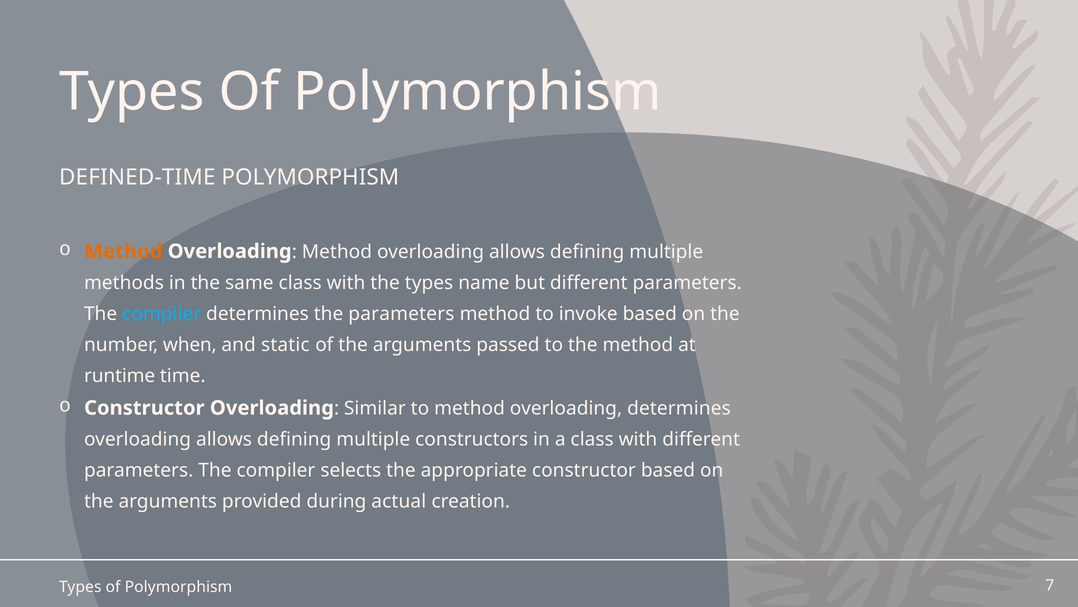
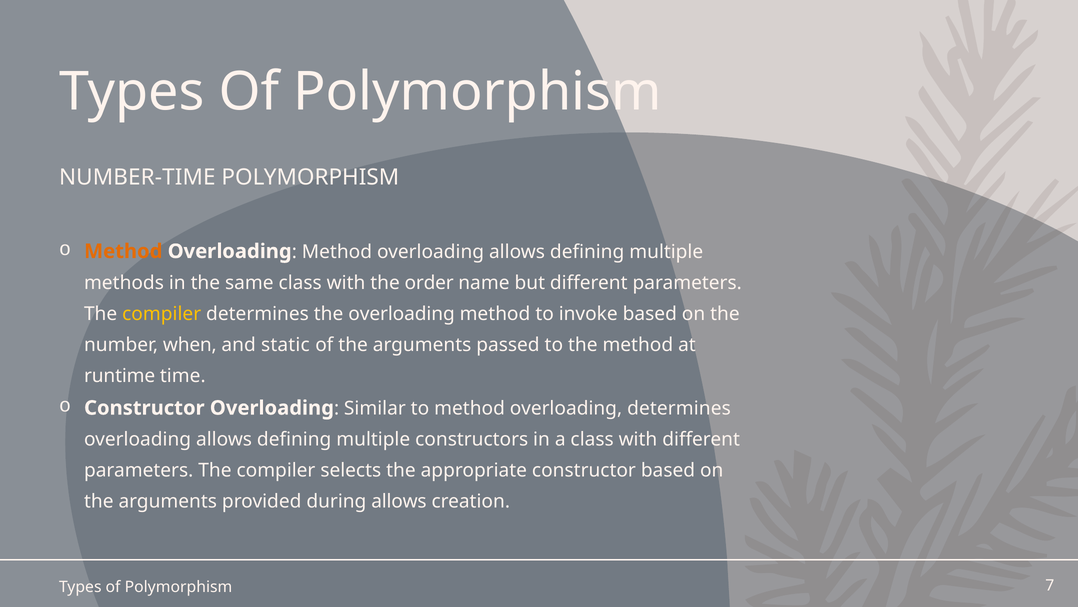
DEFINED-TIME: DEFINED-TIME -> NUMBER-TIME
the types: types -> order
compiler at (162, 314) colour: light blue -> yellow
the parameters: parameters -> overloading
during actual: actual -> allows
